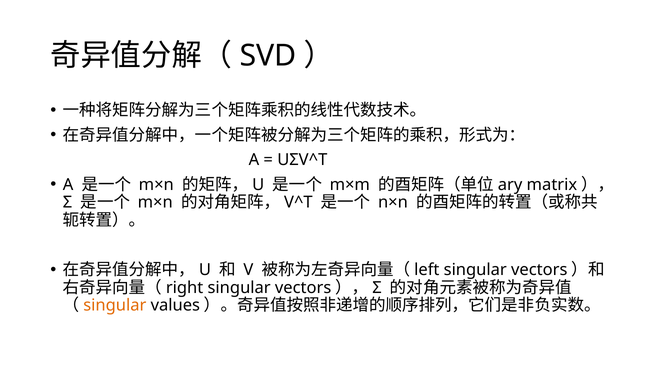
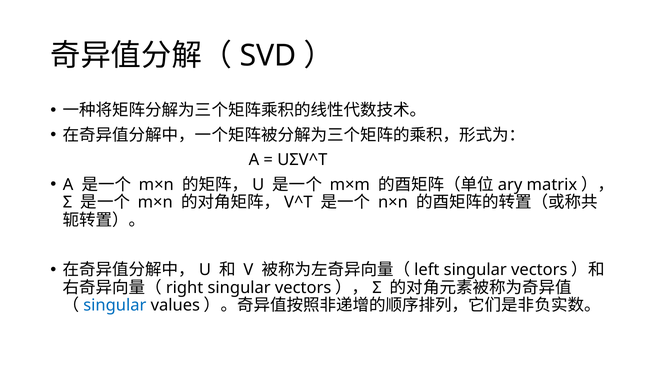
singular at (115, 305) colour: orange -> blue
